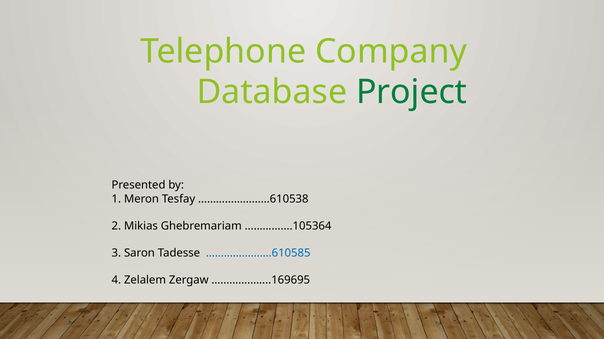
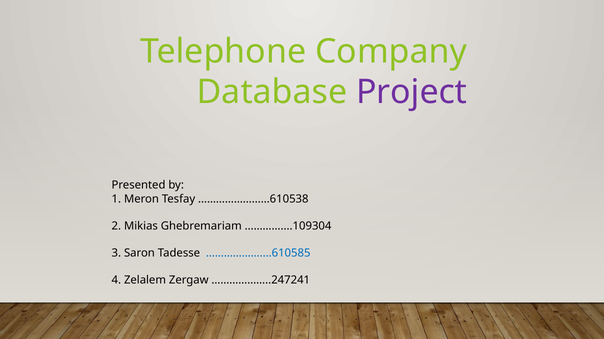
Project colour: green -> purple
…………....105364: …………....105364 -> …………....109304
………………..169695: ………………..169695 -> ………………..247241
